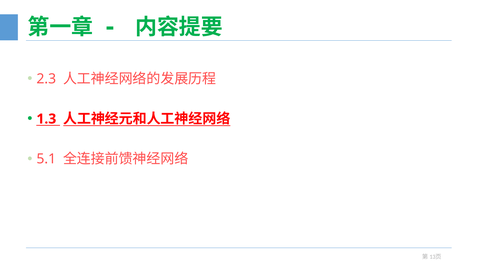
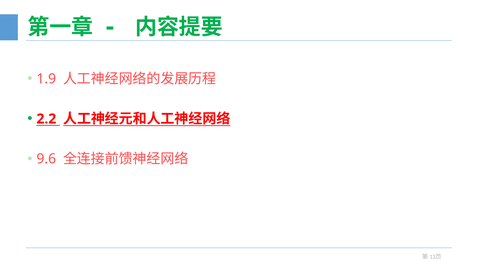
2.3: 2.3 -> 1.9
1.3: 1.3 -> 2.2
5.1: 5.1 -> 9.6
